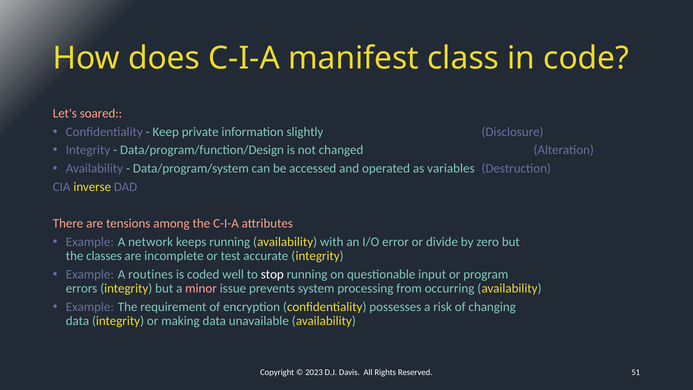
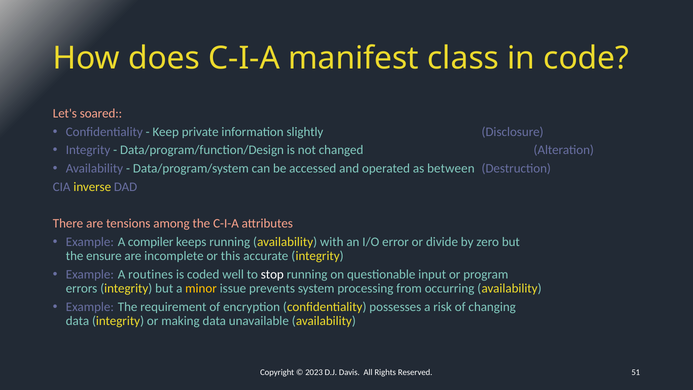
variables: variables -> between
network: network -> compiler
classes: classes -> ensure
test: test -> this
minor colour: pink -> yellow
